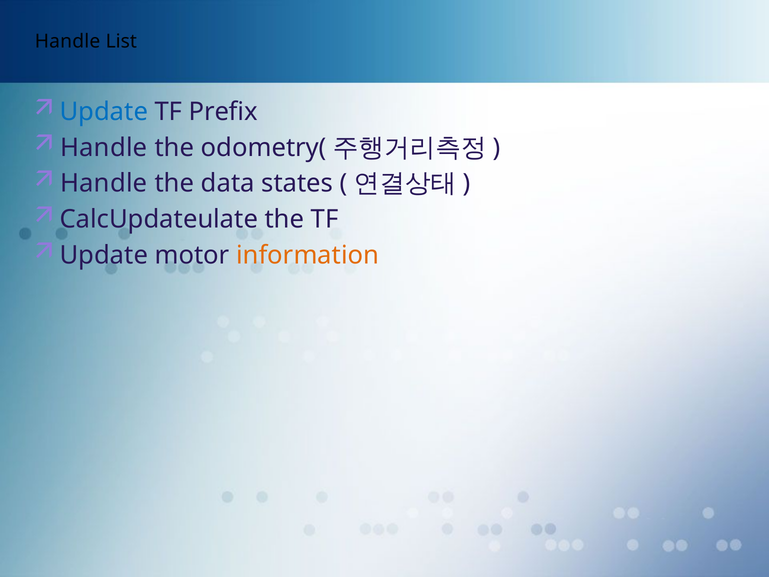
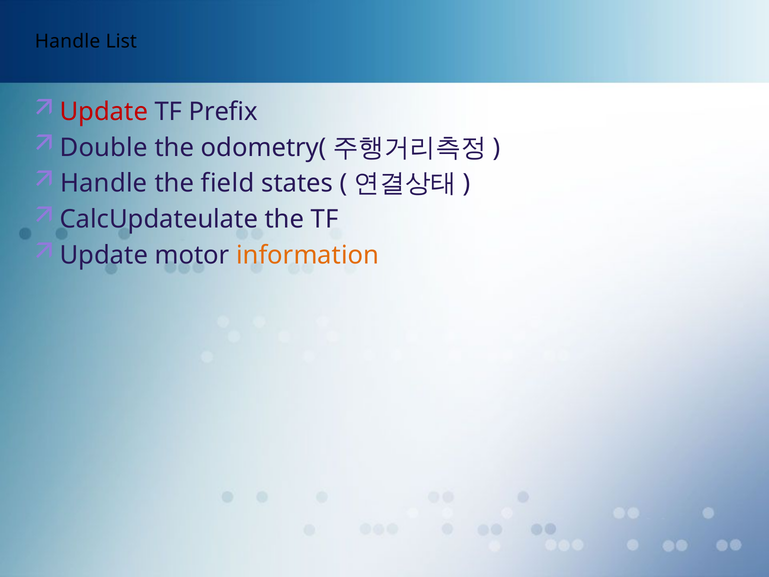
Update at (104, 112) colour: blue -> red
Handle at (104, 148): Handle -> Double
data: data -> field
